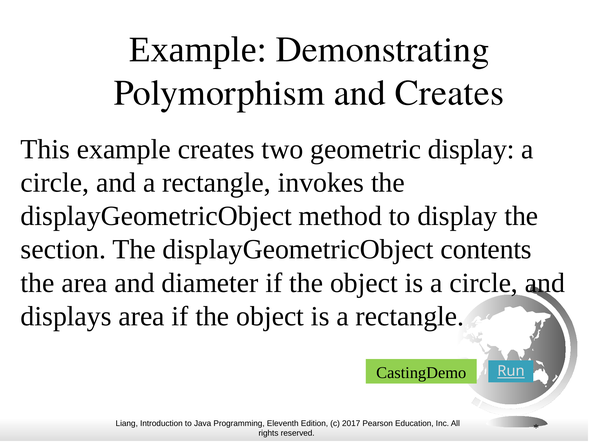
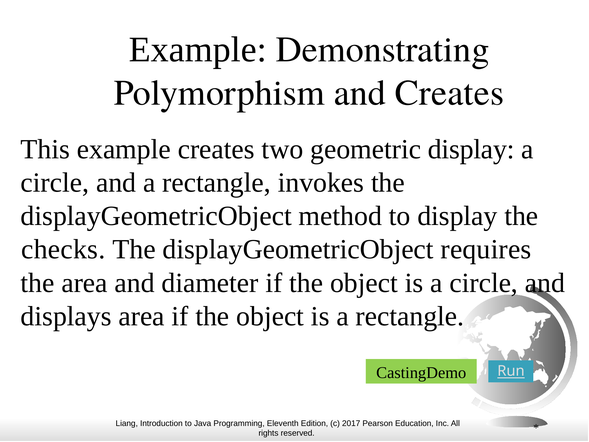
section: section -> checks
contents: contents -> requires
